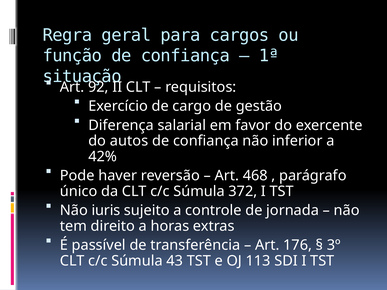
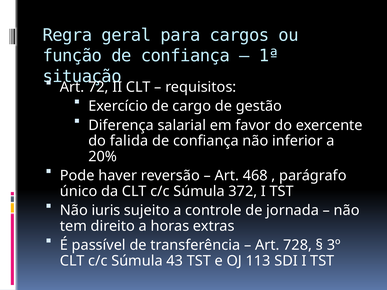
92: 92 -> 72
autos: autos -> falida
42%: 42% -> 20%
176: 176 -> 728
